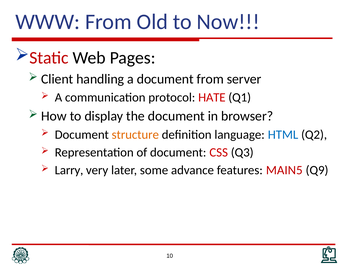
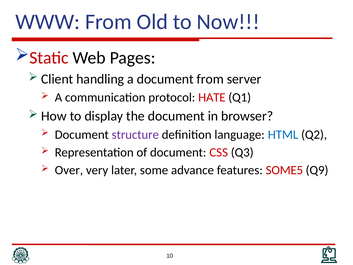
structure colour: orange -> purple
Larry: Larry -> Over
MAIN5: MAIN5 -> SOME5
